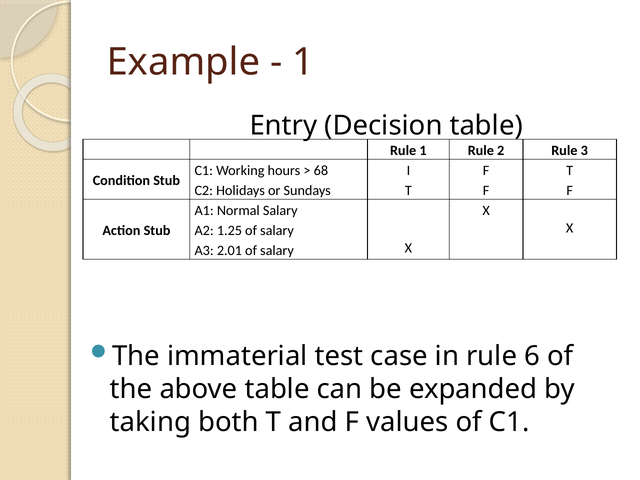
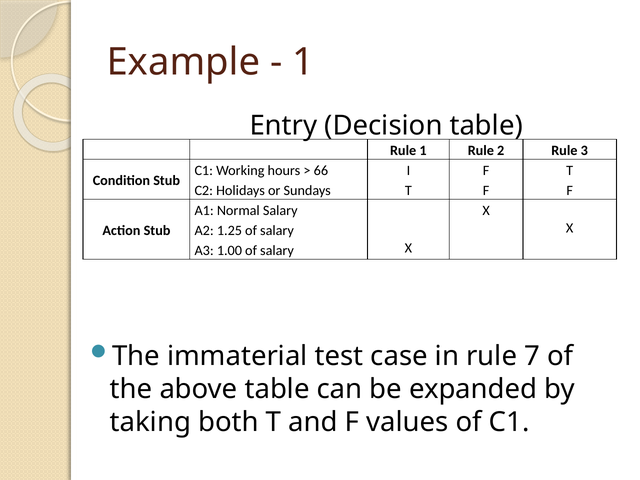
68: 68 -> 66
2.01: 2.01 -> 1.00
6: 6 -> 7
